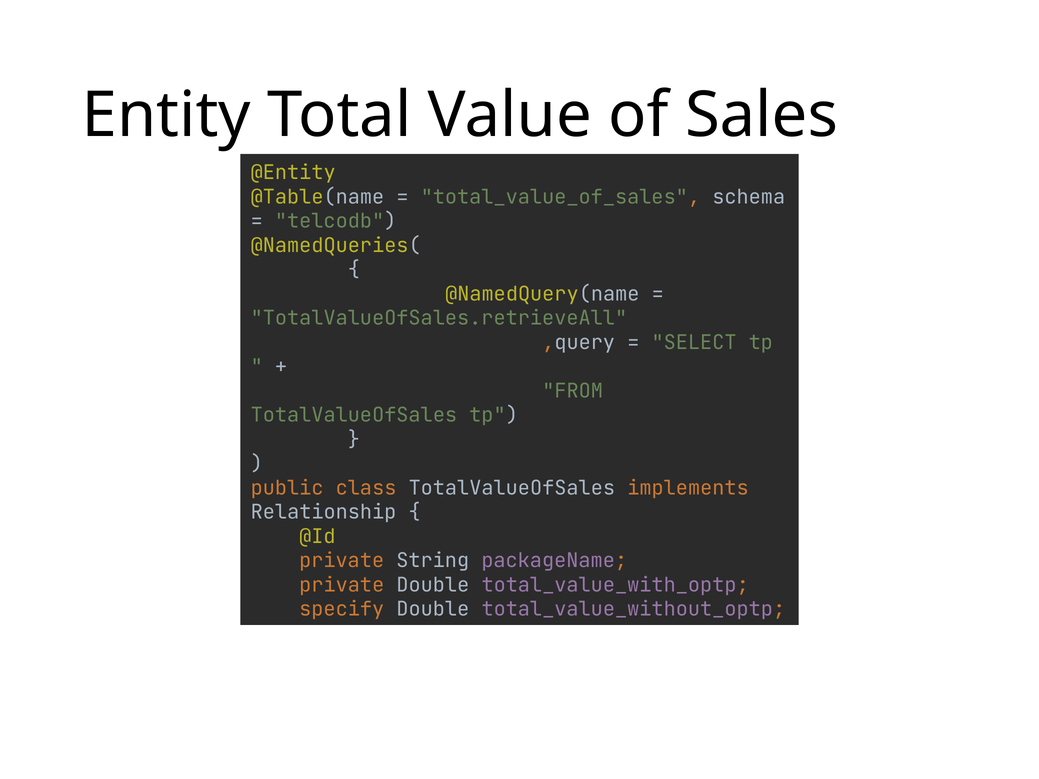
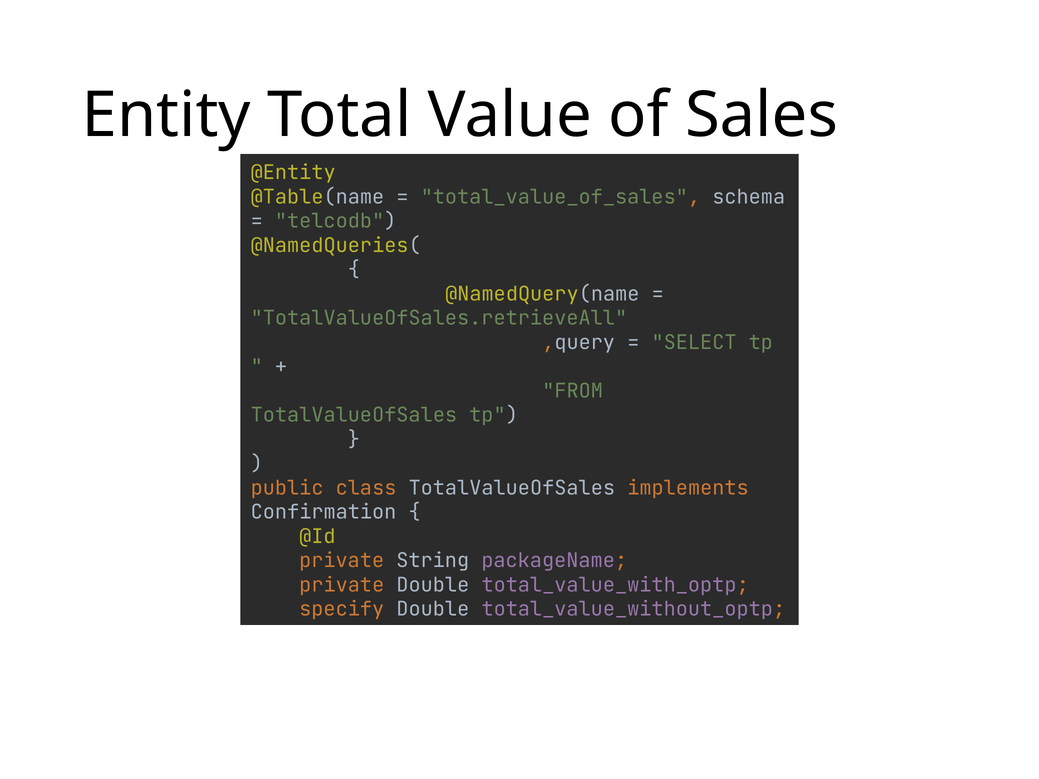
Relationship: Relationship -> Confirmation
